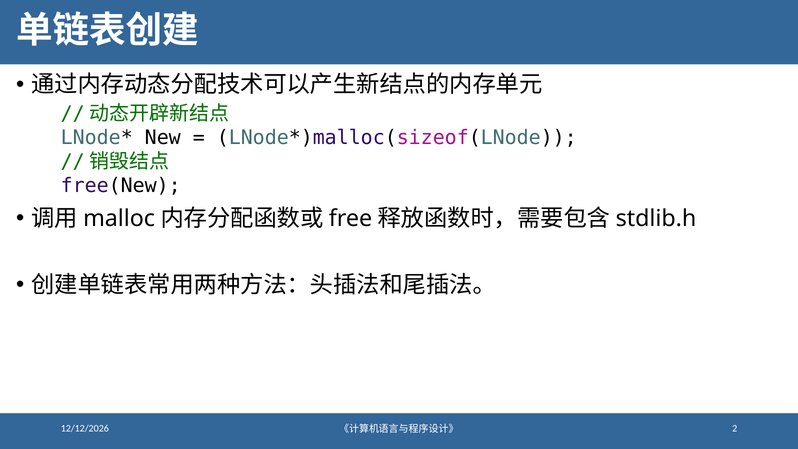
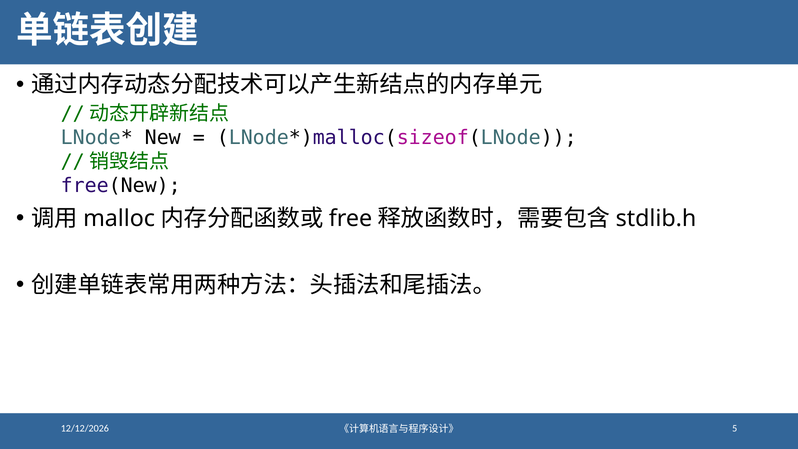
2: 2 -> 5
